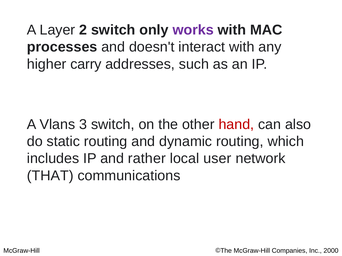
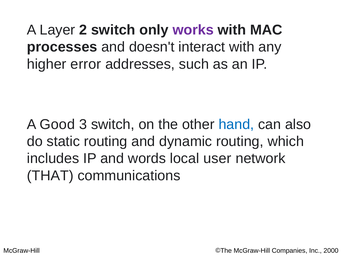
carry: carry -> error
Vlans: Vlans -> Good
hand colour: red -> blue
rather: rather -> words
